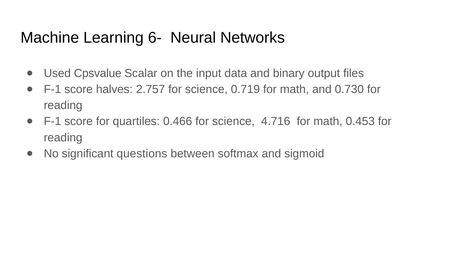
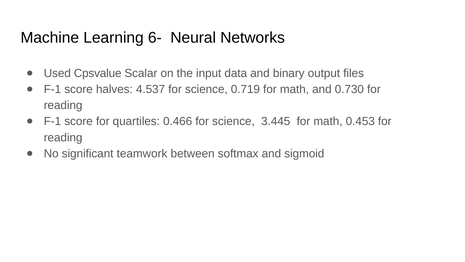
2.757: 2.757 -> 4.537
4.716: 4.716 -> 3.445
questions: questions -> teamwork
